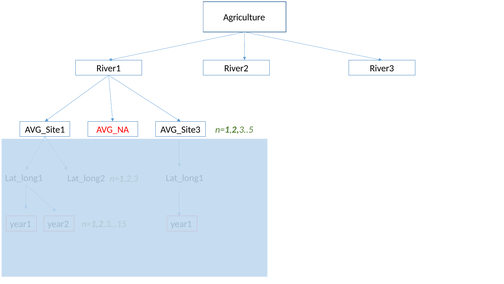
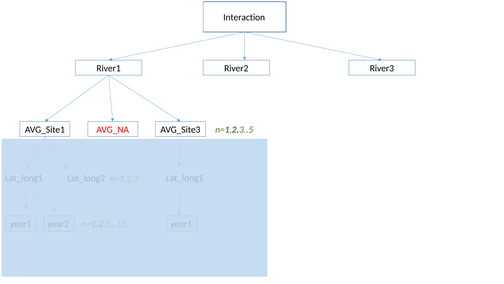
Agriculture: Agriculture -> Interaction
